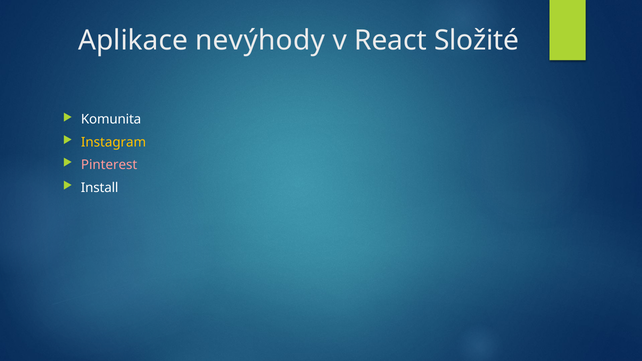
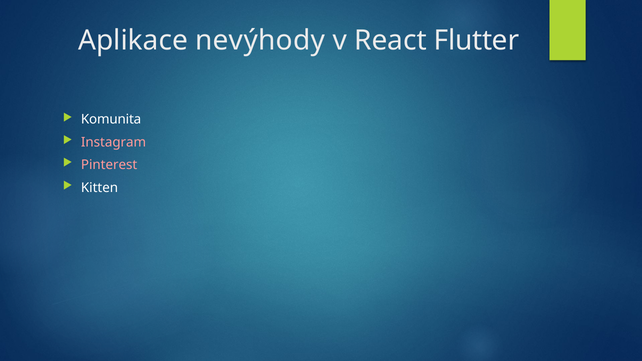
Složité: Složité -> Flutter
Instagram colour: yellow -> pink
Install: Install -> Kitten
